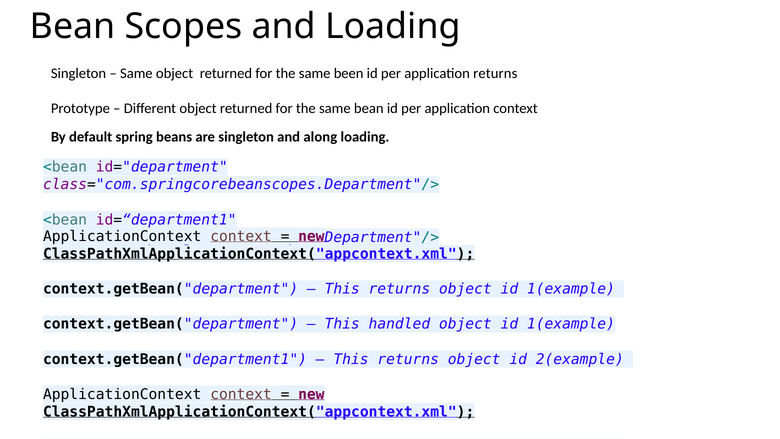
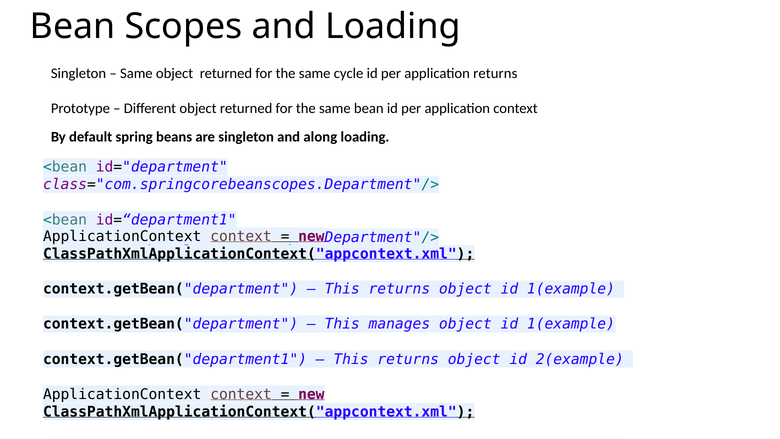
been: been -> cycle
handled: handled -> manages
